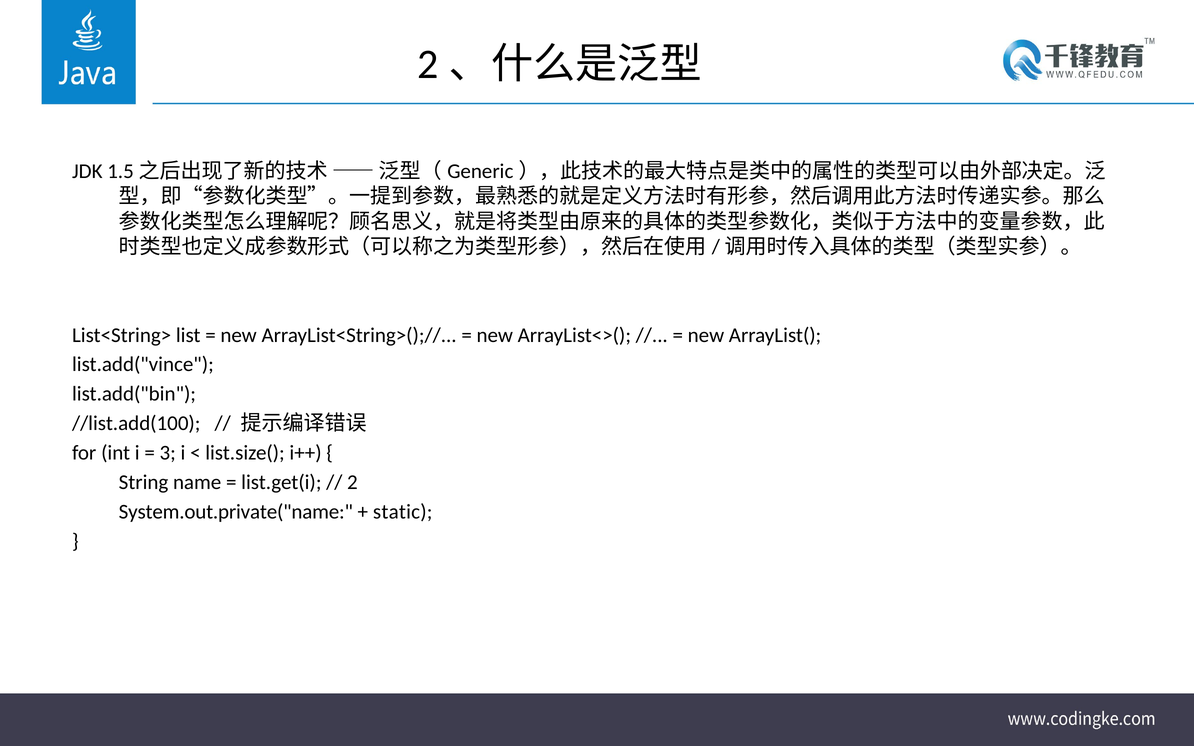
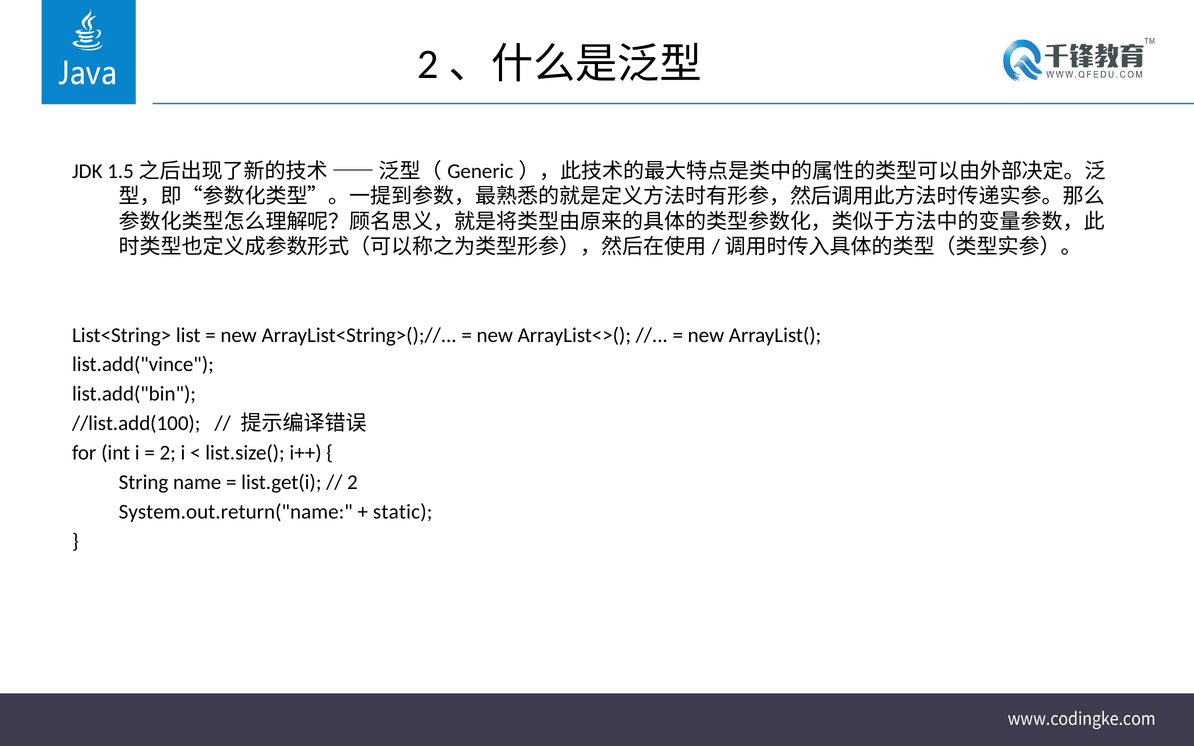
3 at (168, 453): 3 -> 2
System.out.private("name: System.out.private("name -> System.out.return("name
